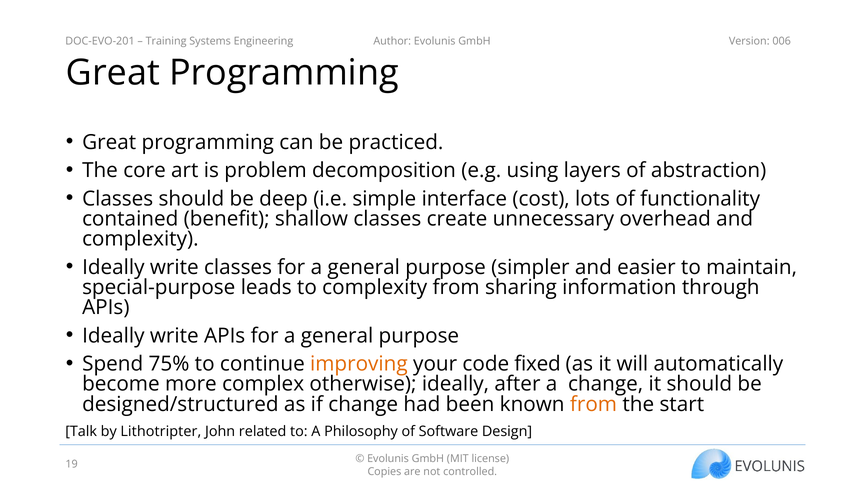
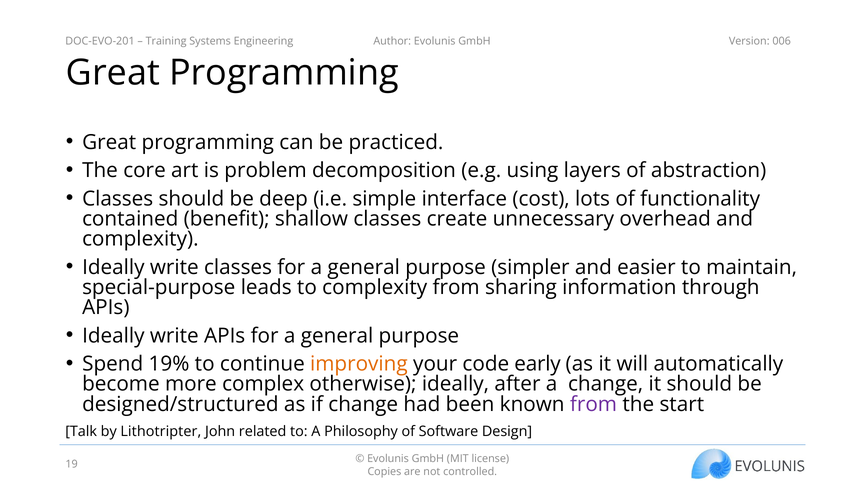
75%: 75% -> 19%
fixed: fixed -> early
from at (593, 404) colour: orange -> purple
